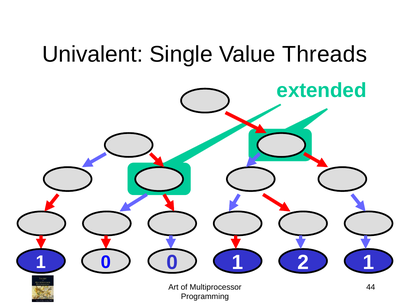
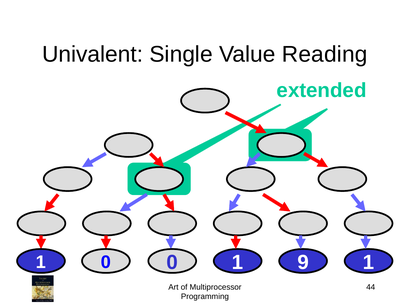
Threads: Threads -> Reading
2: 2 -> 9
